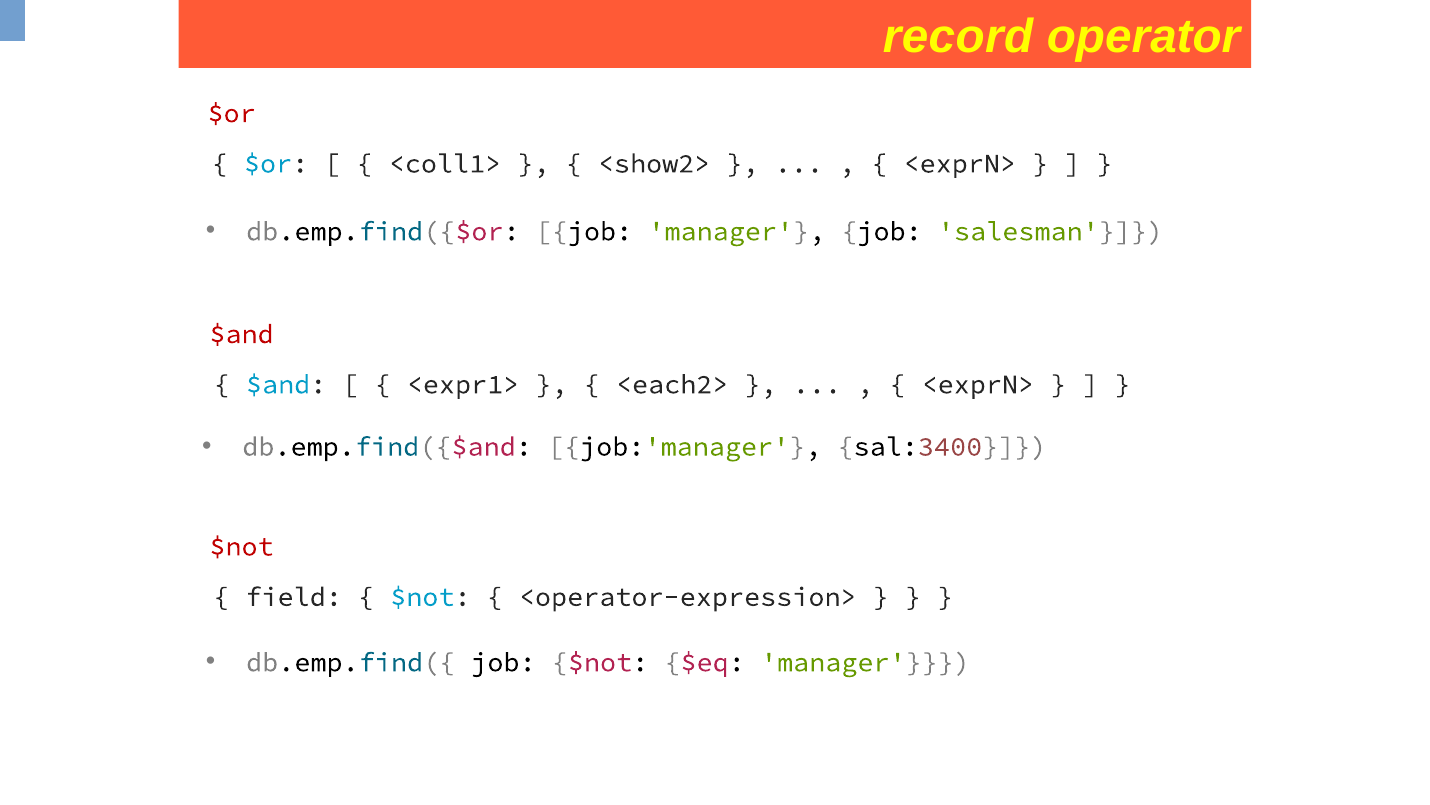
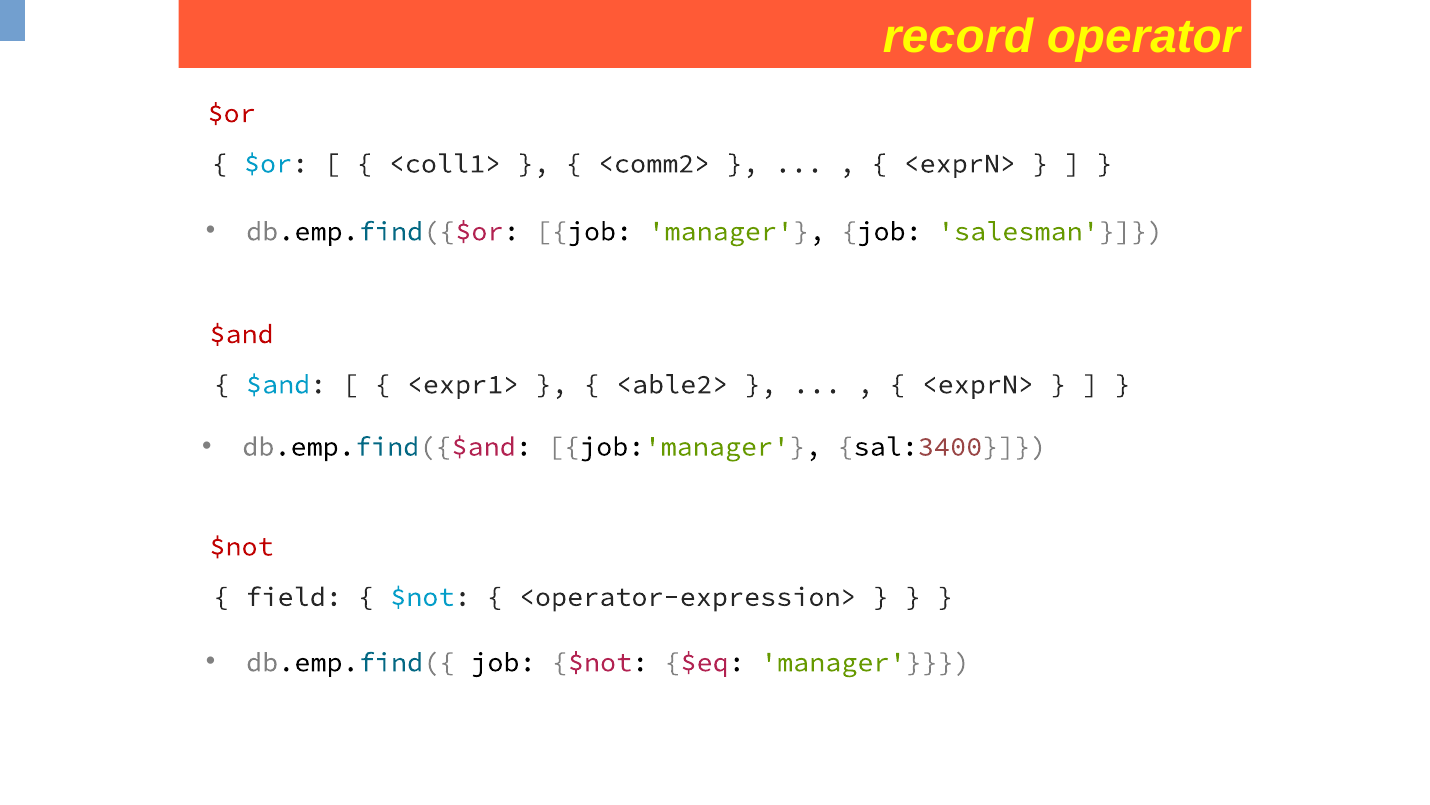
<show2>: <show2> -> <comm2>
<each2>: <each2> -> <able2>
